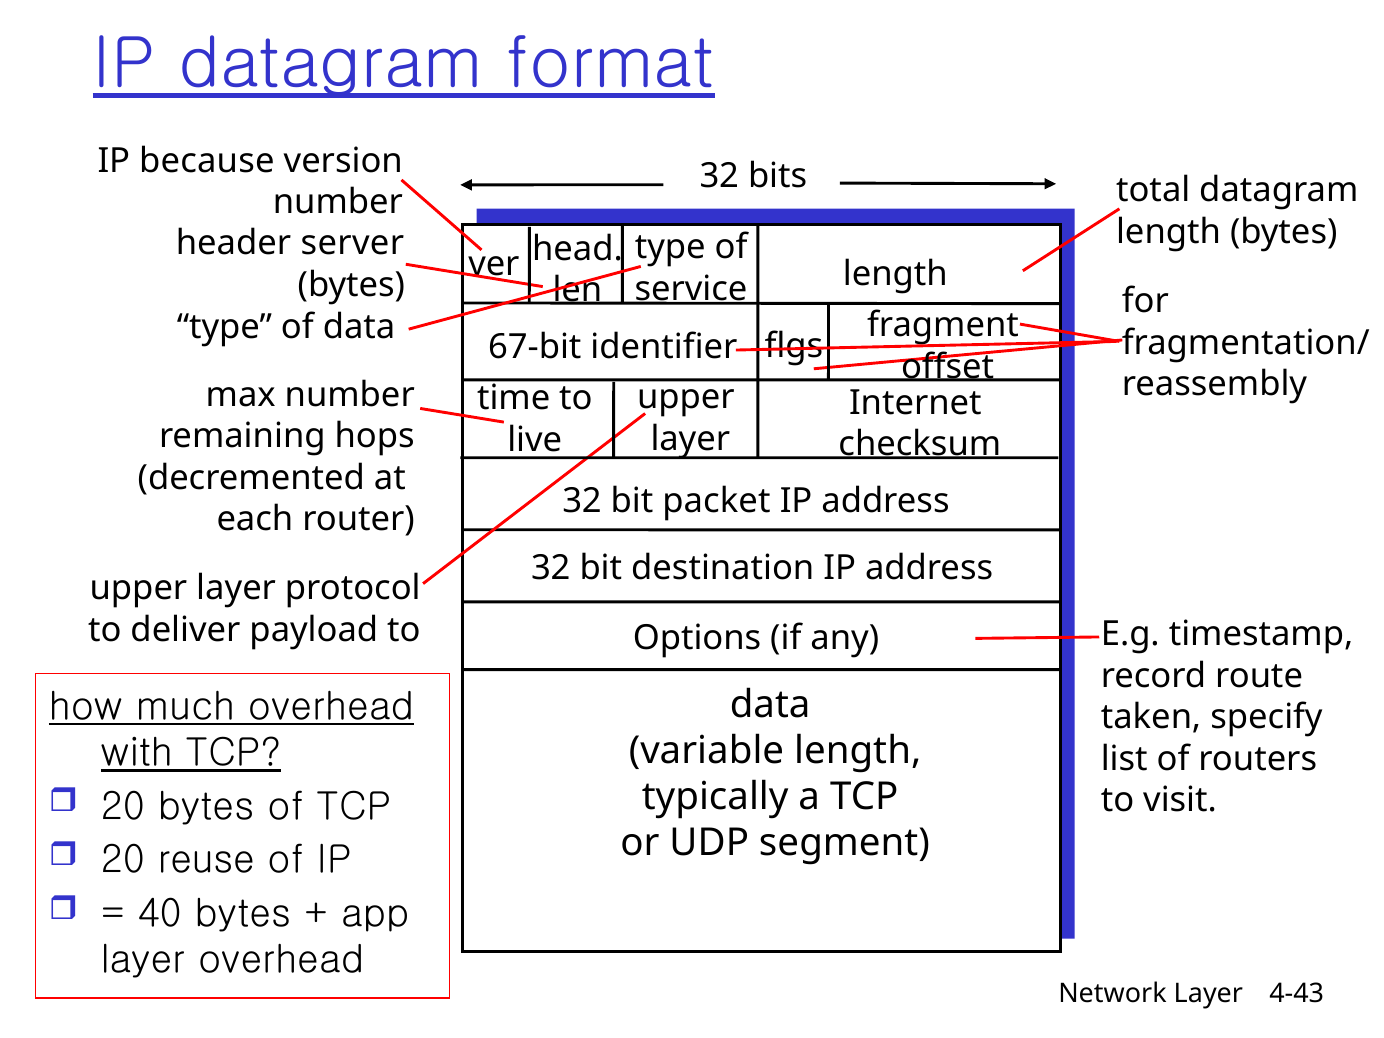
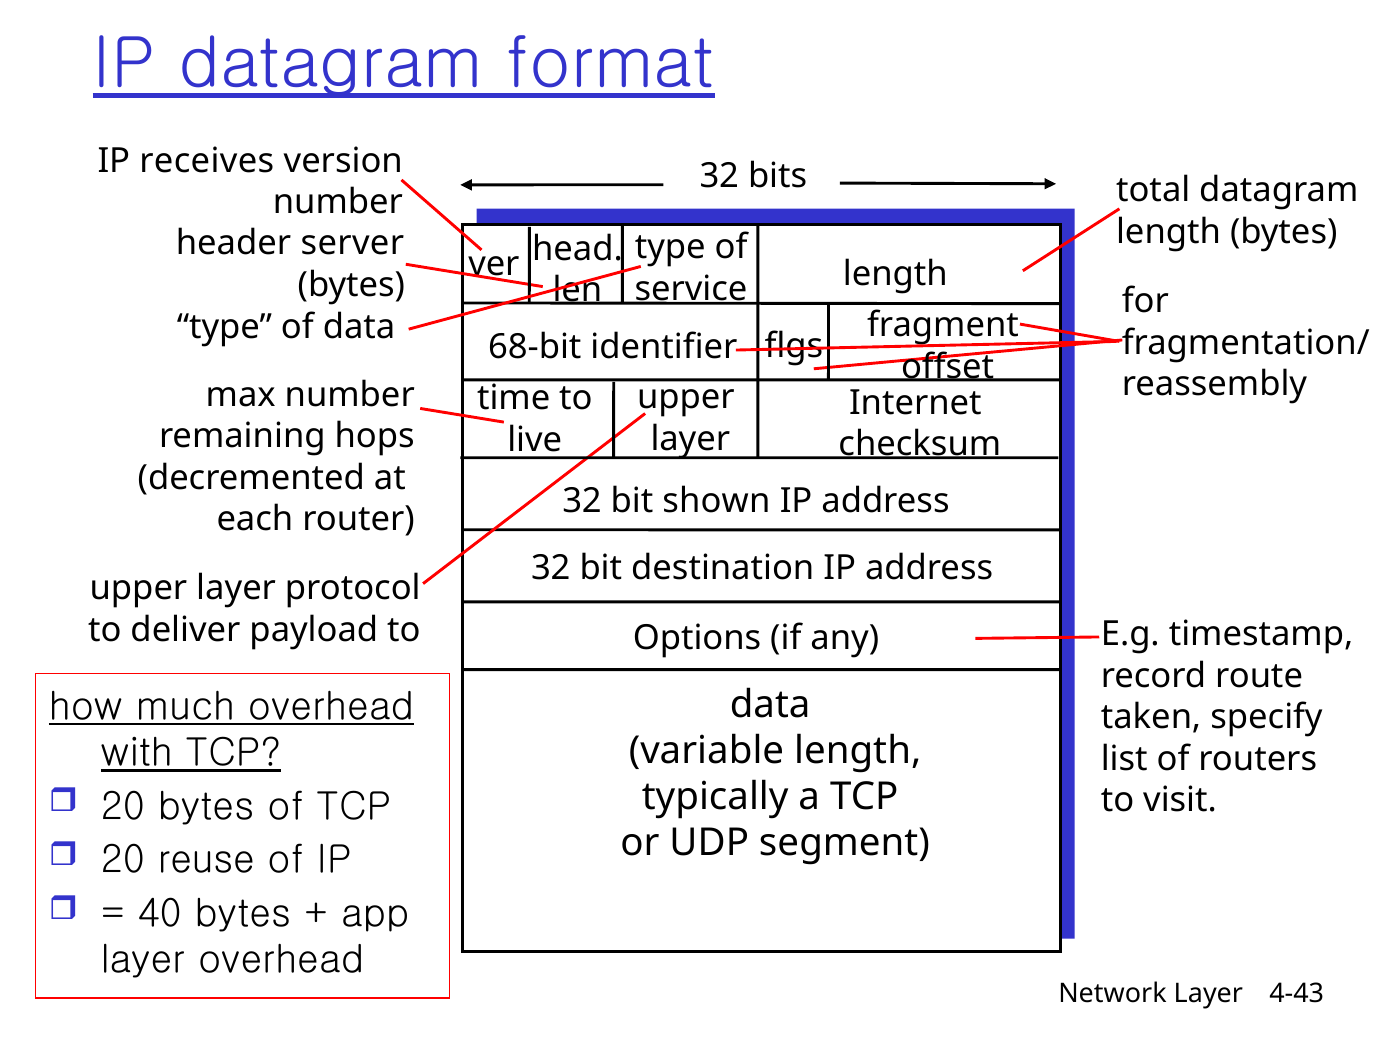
because: because -> receives
67-bit: 67-bit -> 68-bit
packet: packet -> shown
